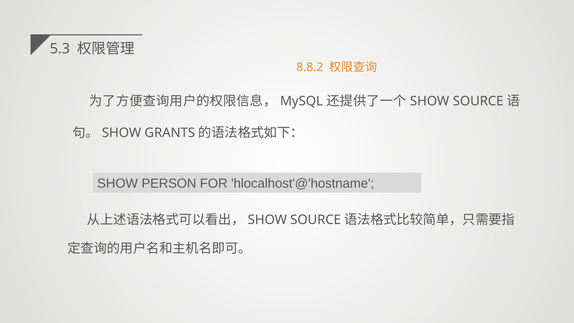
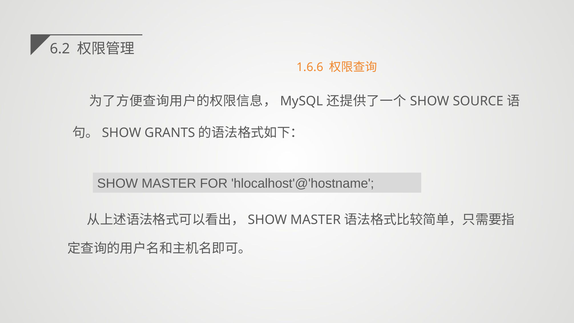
5.3: 5.3 -> 6.2
8.8.2: 8.8.2 -> 1.6.6
PERSON at (169, 183): PERSON -> MASTER
SOURCE at (316, 220): SOURCE -> MASTER
